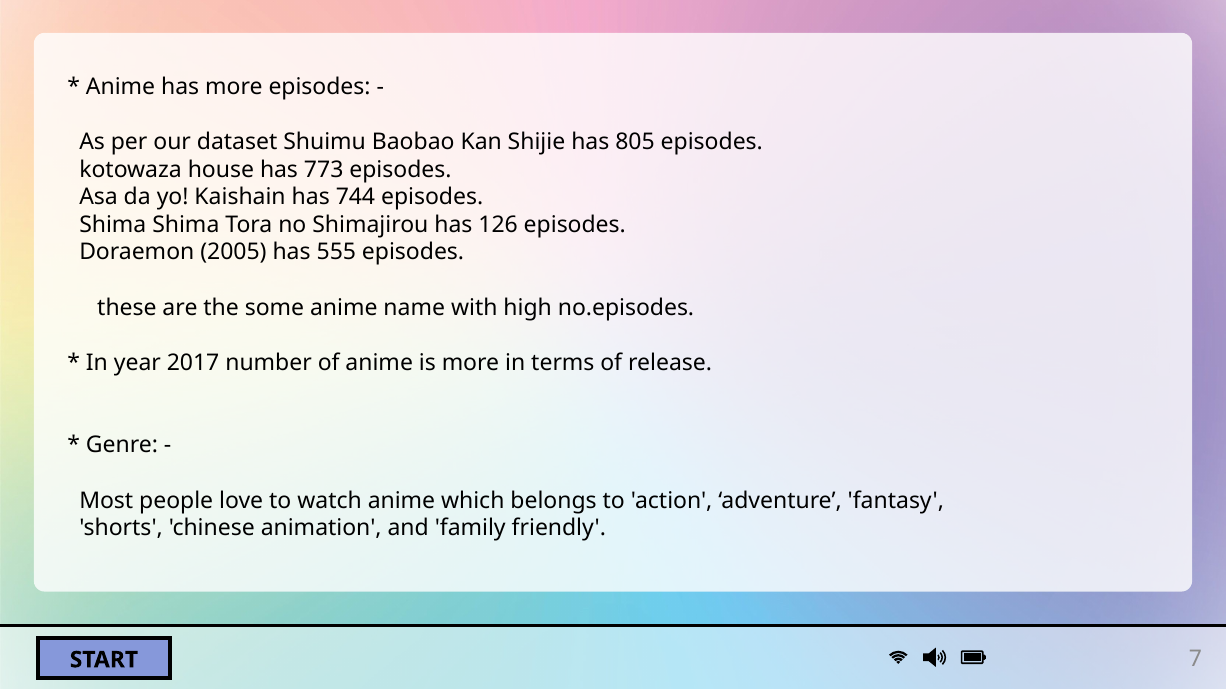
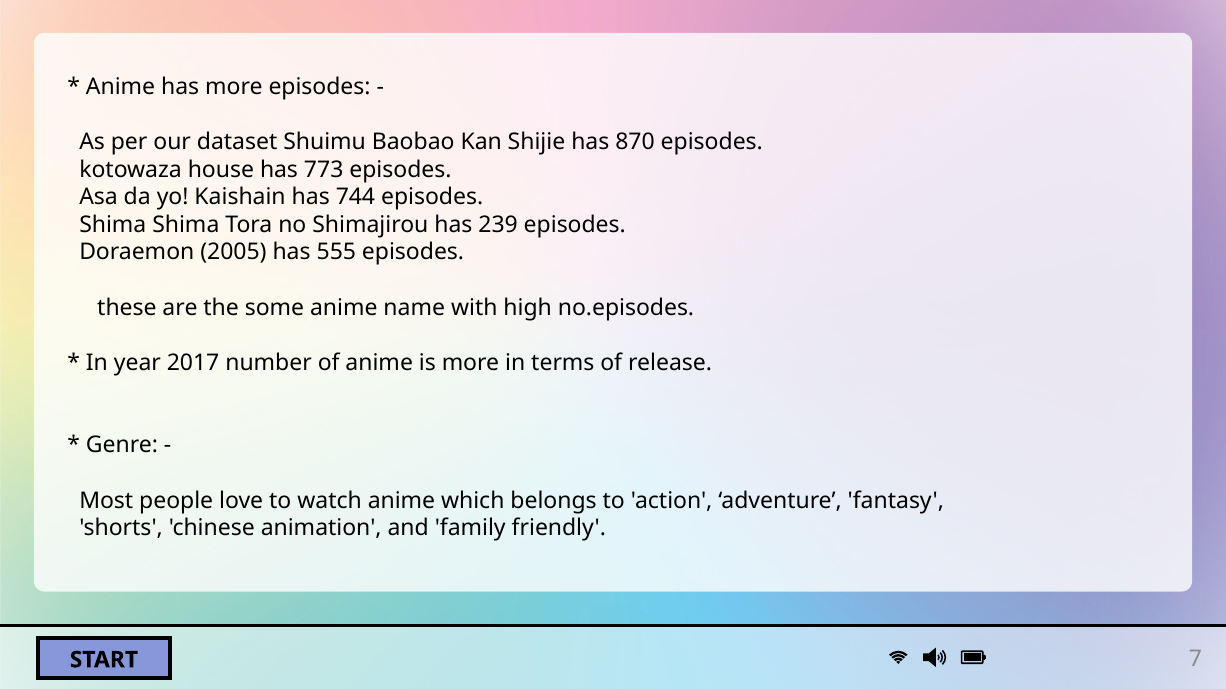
805: 805 -> 870
126: 126 -> 239
